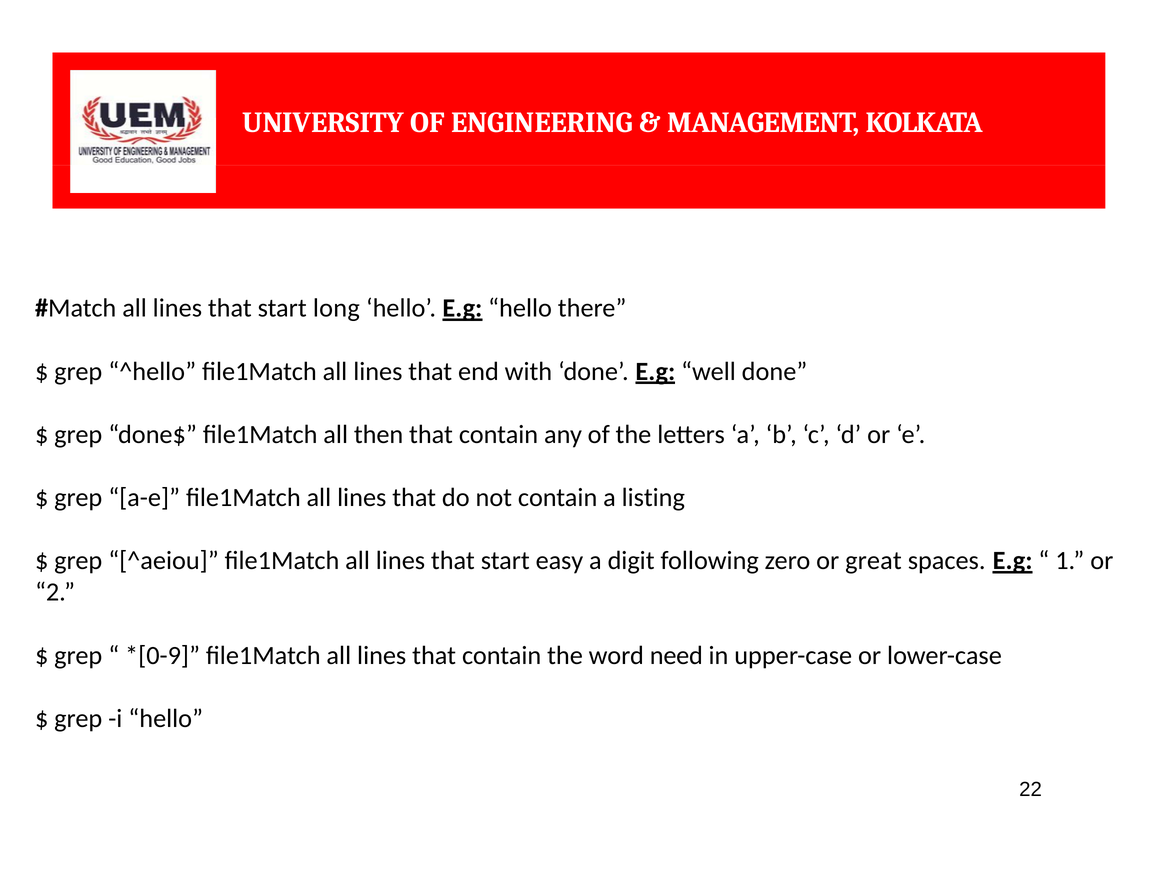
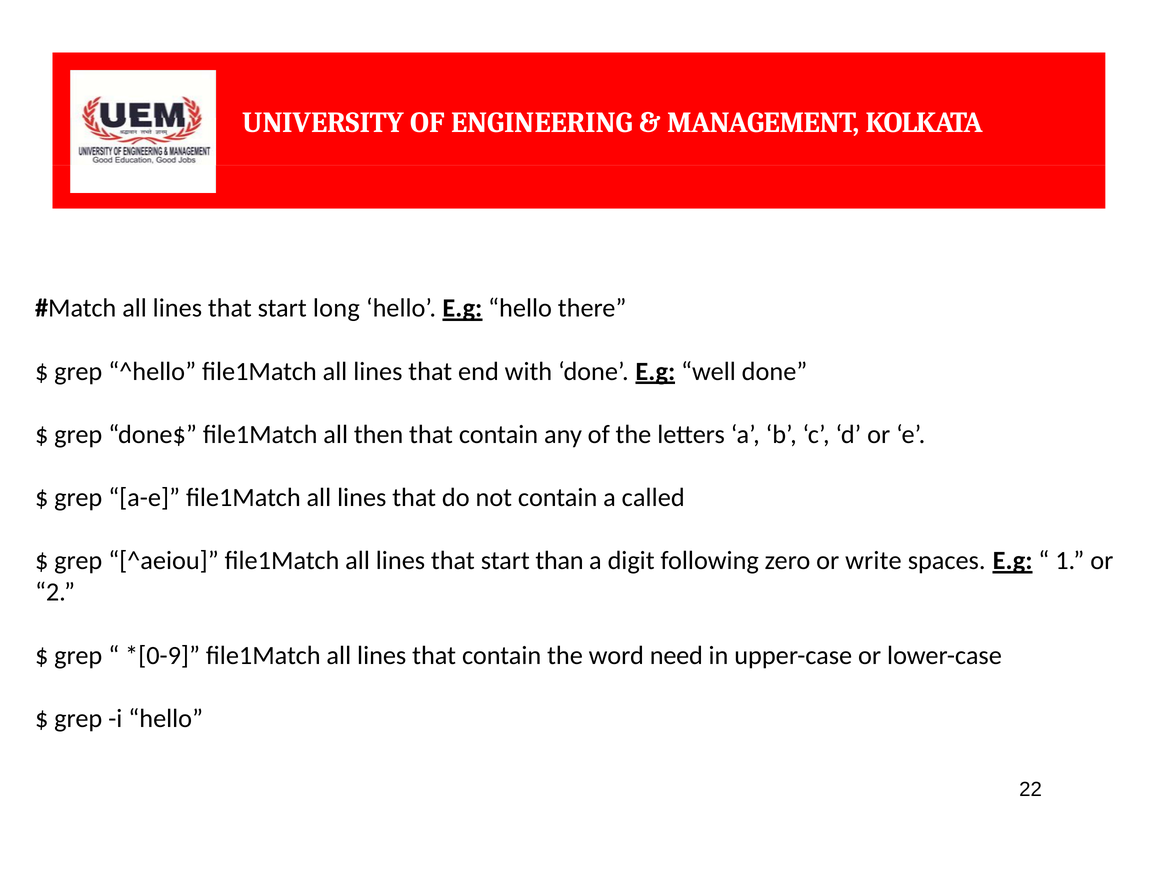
listing: listing -> called
easy: easy -> than
great: great -> write
